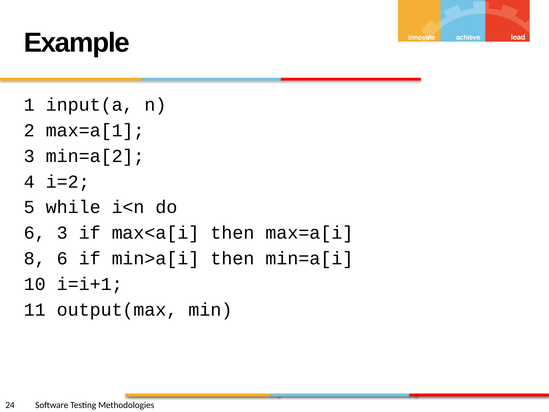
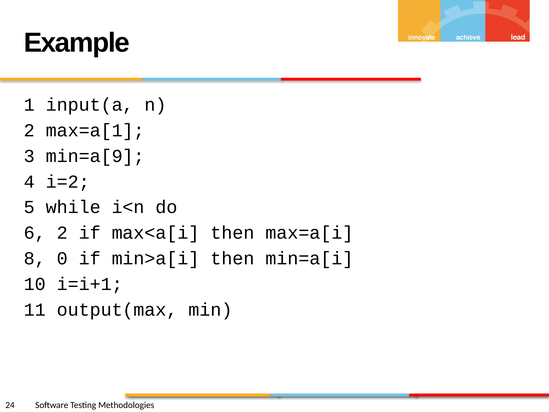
min=a[2: min=a[2 -> min=a[9
6 3: 3 -> 2
8 6: 6 -> 0
